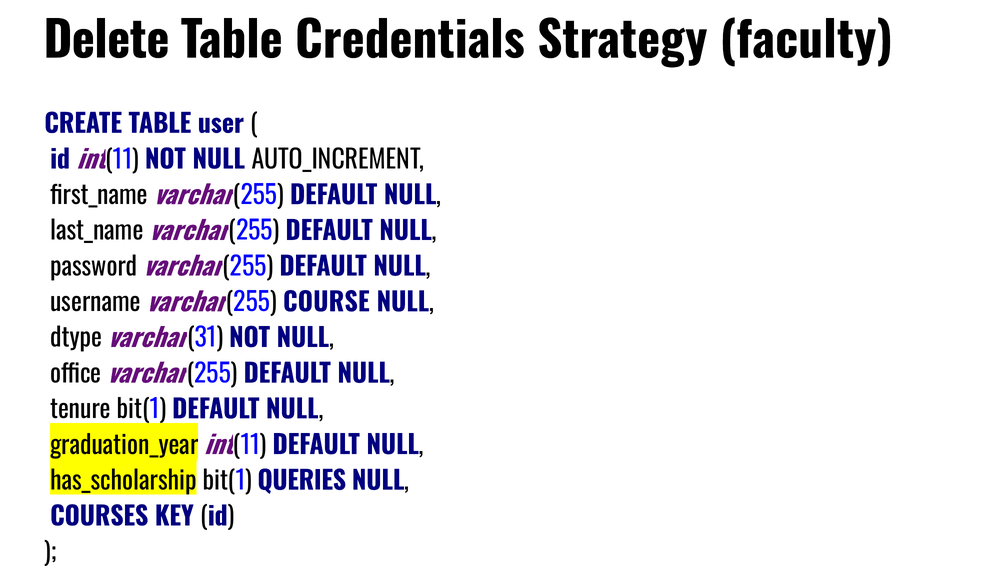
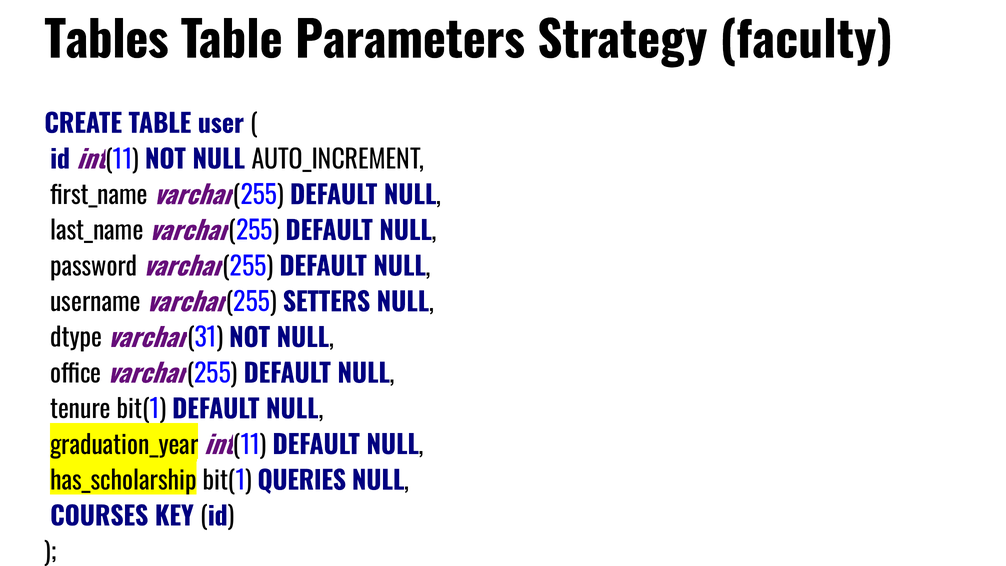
Delete: Delete -> Tables
Credentials: Credentials -> Parameters
COURSE: COURSE -> SETTERS
